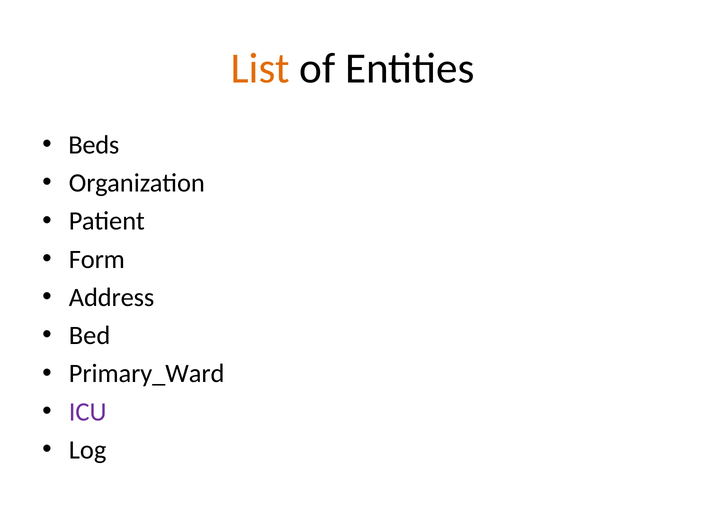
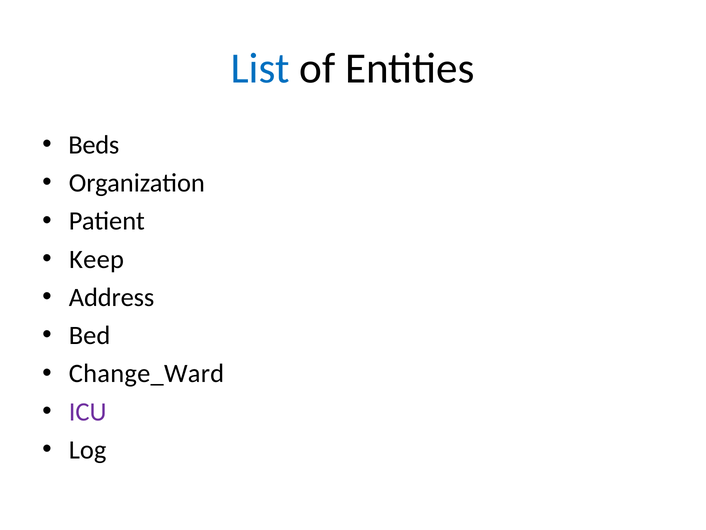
List colour: orange -> blue
Form: Form -> Keep
Primary_Ward: Primary_Ward -> Change_Ward
